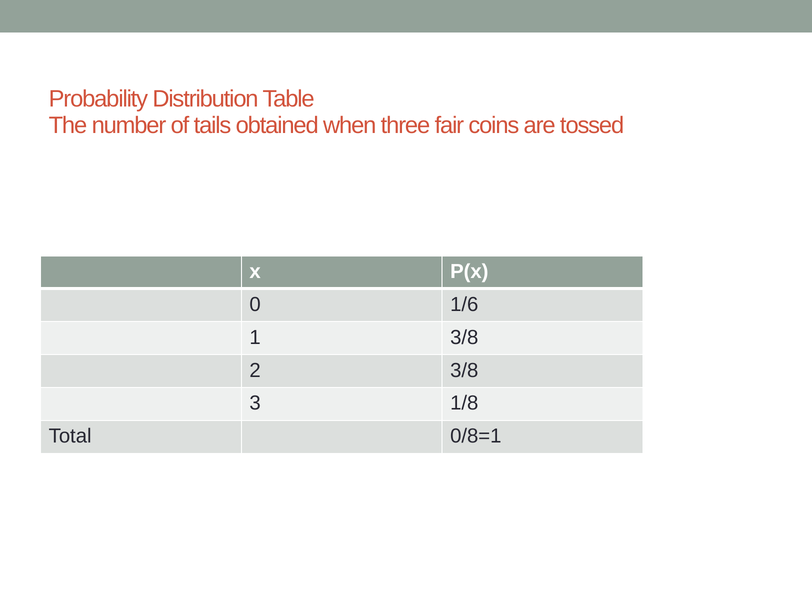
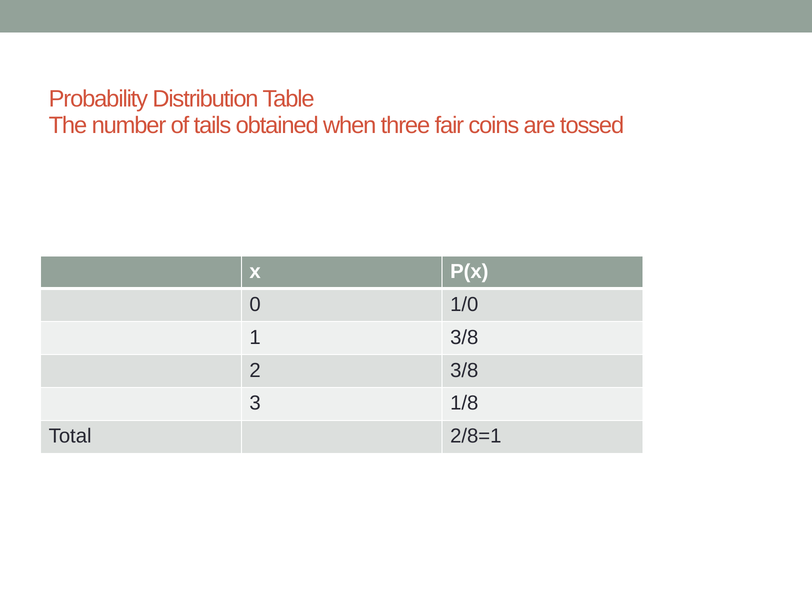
1/6: 1/6 -> 1/0
0/8=1: 0/8=1 -> 2/8=1
